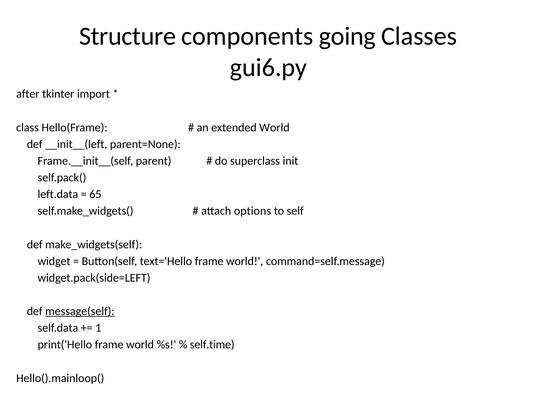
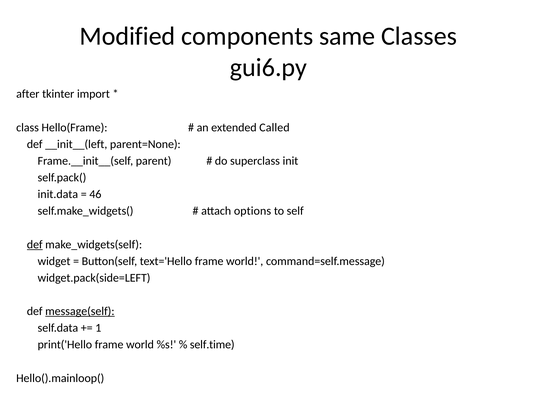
Structure: Structure -> Modified
going: going -> same
extended World: World -> Called
left.data: left.data -> init.data
65: 65 -> 46
def at (35, 244) underline: none -> present
